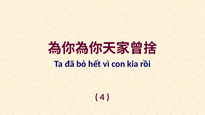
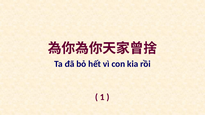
4: 4 -> 1
